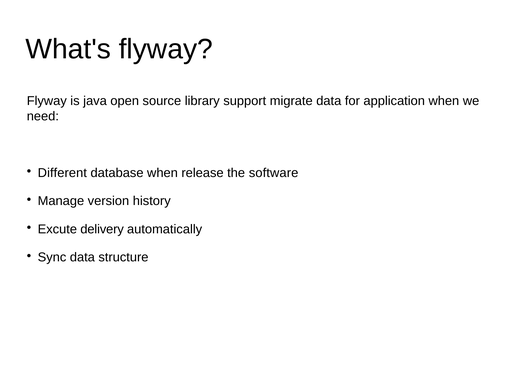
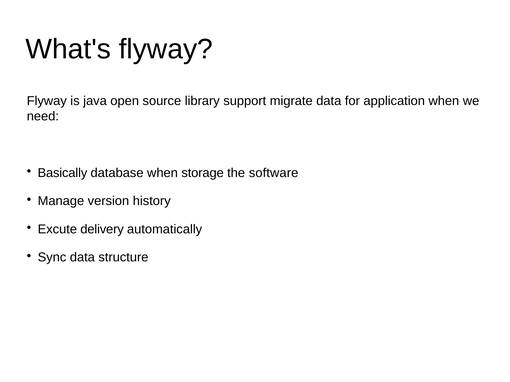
Different: Different -> Basically
release: release -> storage
